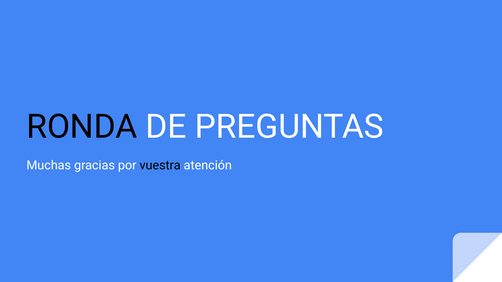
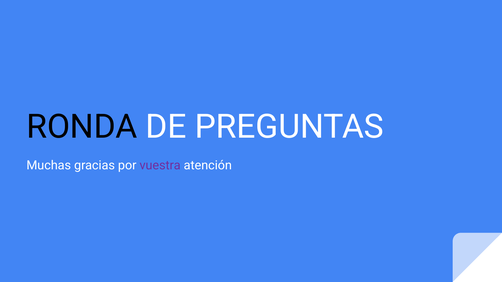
vuestra colour: black -> purple
